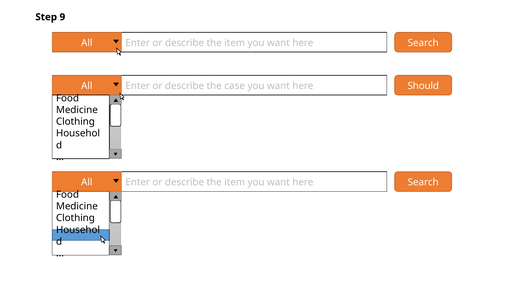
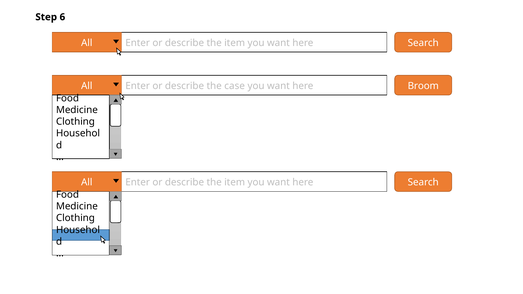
9: 9 -> 6
Should: Should -> Broom
